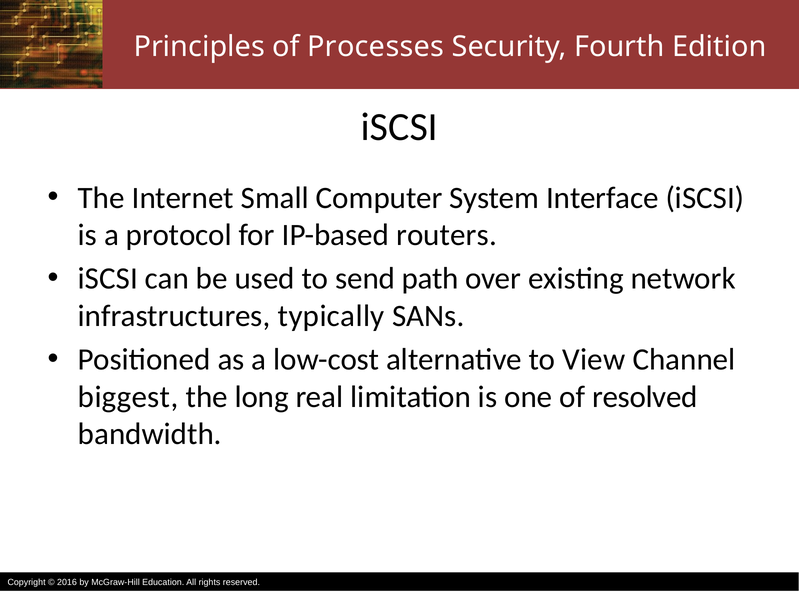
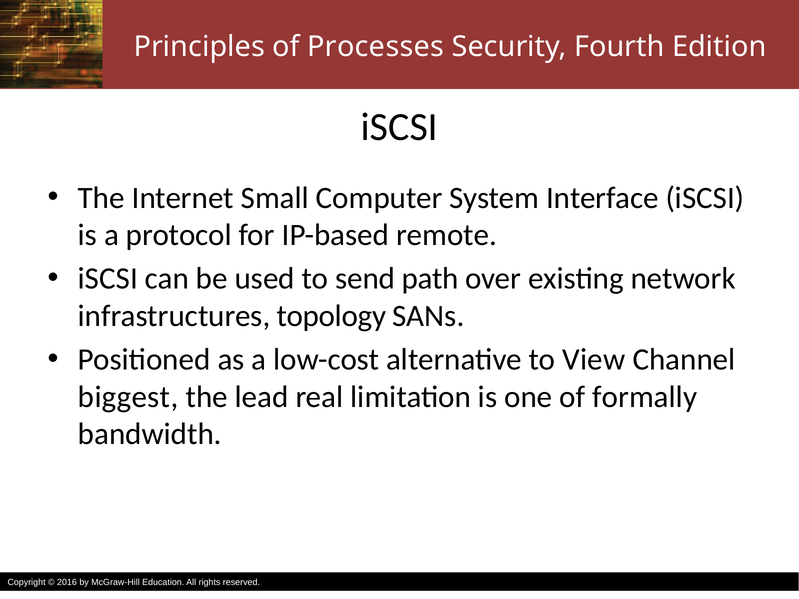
routers: routers -> remote
typically: typically -> topology
long: long -> lead
resolved: resolved -> formally
